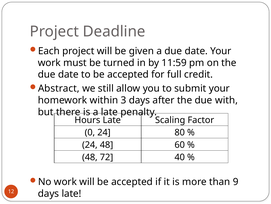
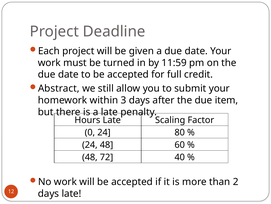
with: with -> item
9: 9 -> 2
